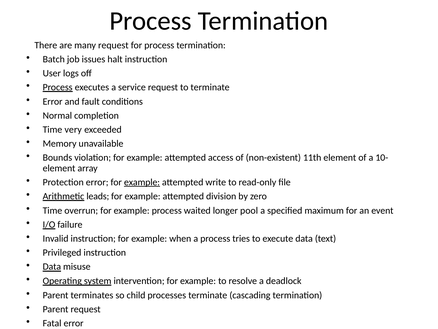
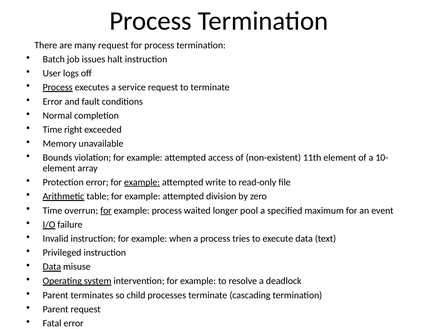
very: very -> right
leads: leads -> table
for at (106, 210) underline: none -> present
